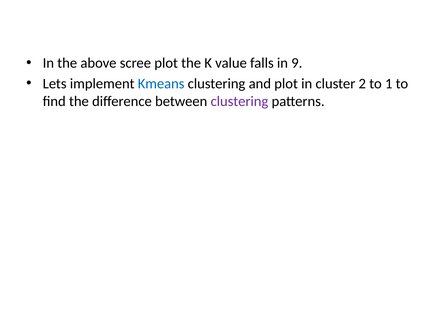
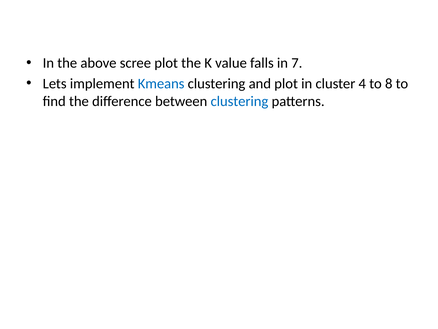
9: 9 -> 7
2: 2 -> 4
1: 1 -> 8
clustering at (239, 101) colour: purple -> blue
